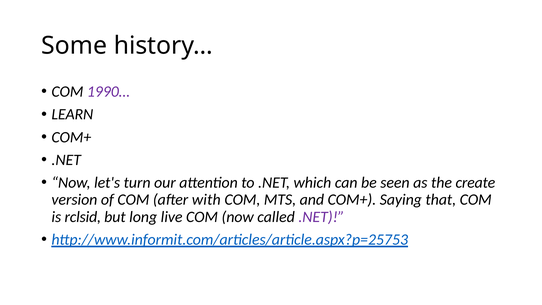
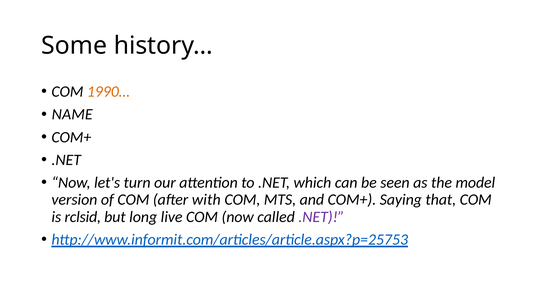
1990… colour: purple -> orange
LEARN: LEARN -> NAME
create: create -> model
